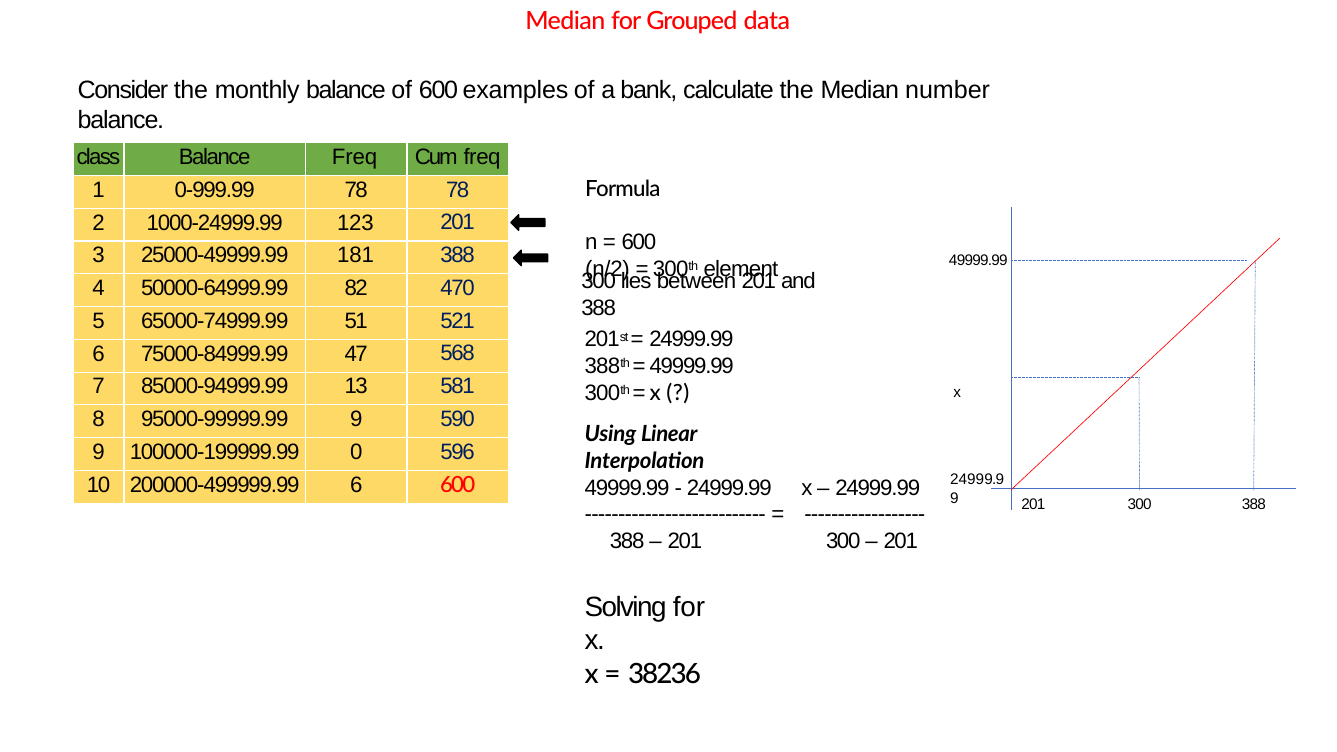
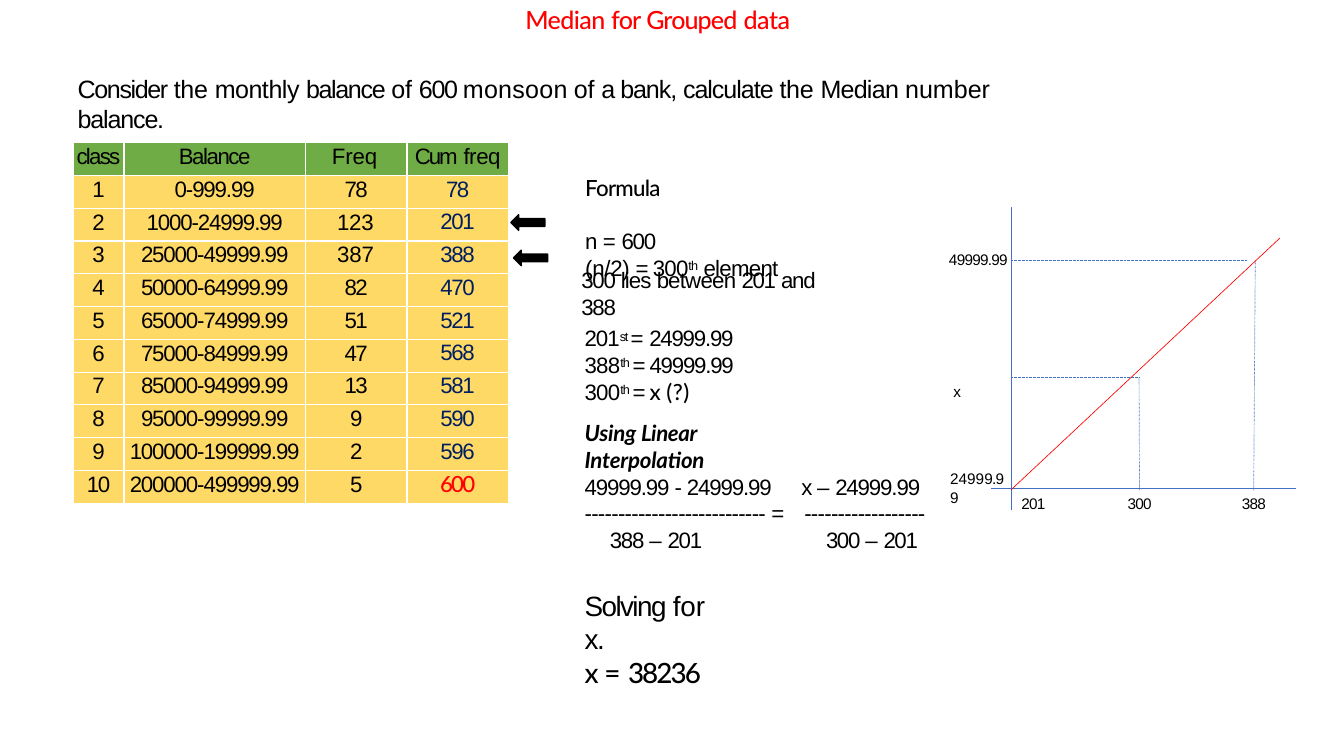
examples: examples -> monsoon
181: 181 -> 387
100000-199999.99 0: 0 -> 2
200000-499999.99 6: 6 -> 5
